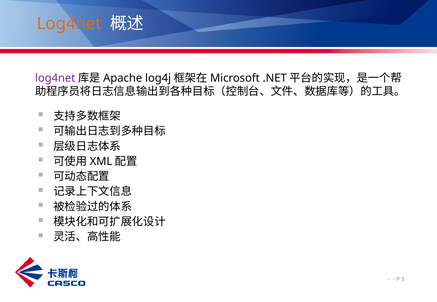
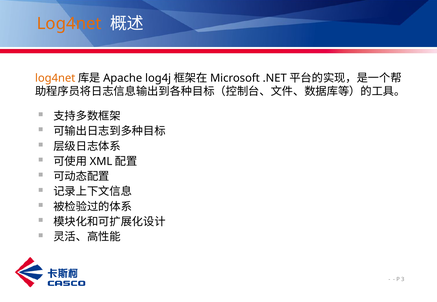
log4net at (55, 78) colour: purple -> orange
